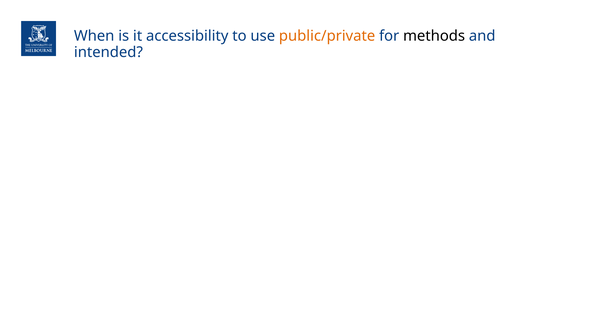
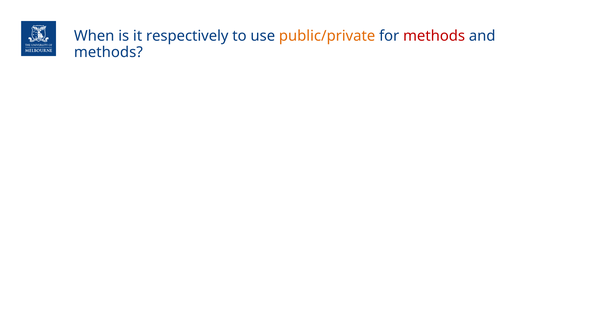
accessibility: accessibility -> respectively
methods at (434, 36) colour: black -> red
intended at (108, 52): intended -> methods
